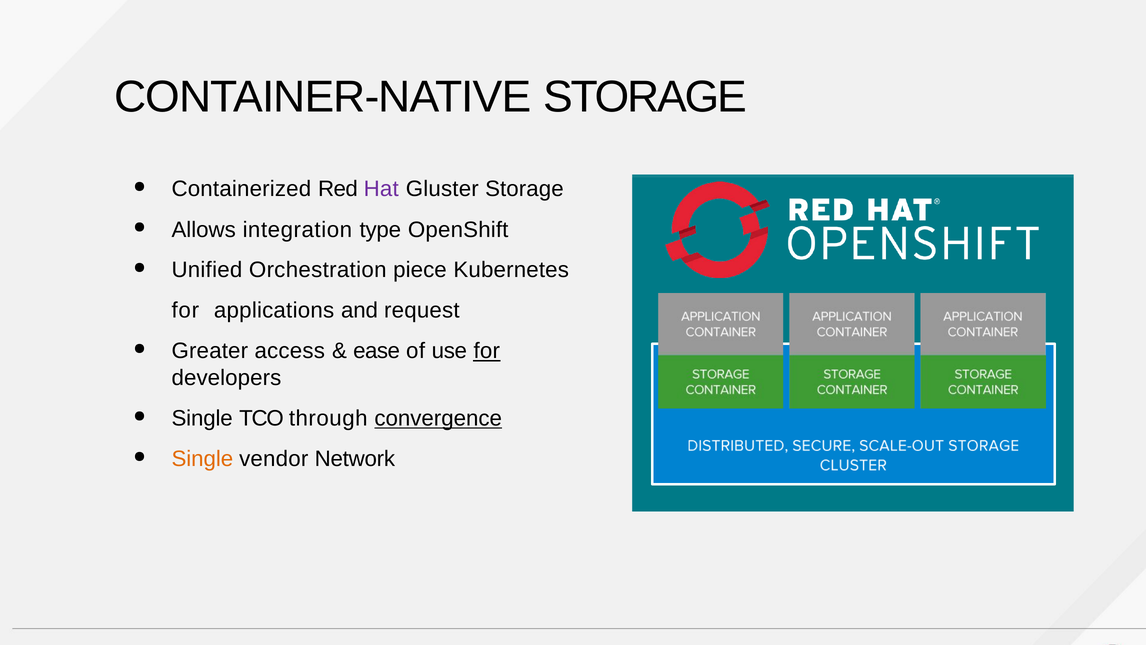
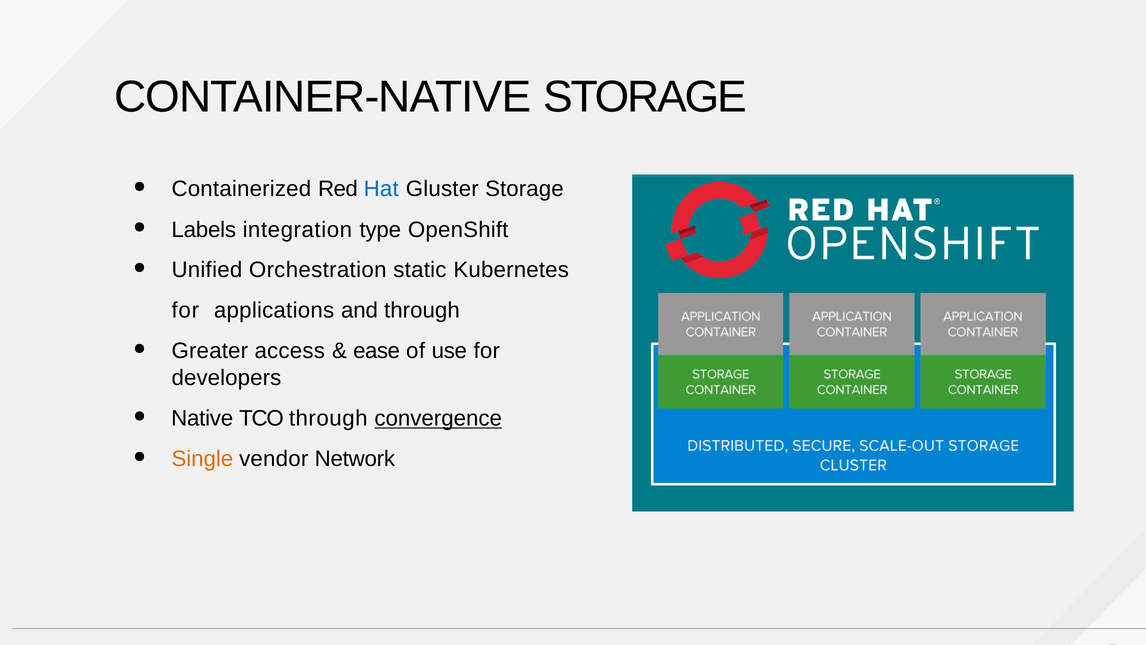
Hat colour: purple -> blue
Allows: Allows -> Labels
piece: piece -> static
and request: request -> through
for at (487, 351) underline: present -> none
Single at (202, 418): Single -> Native
